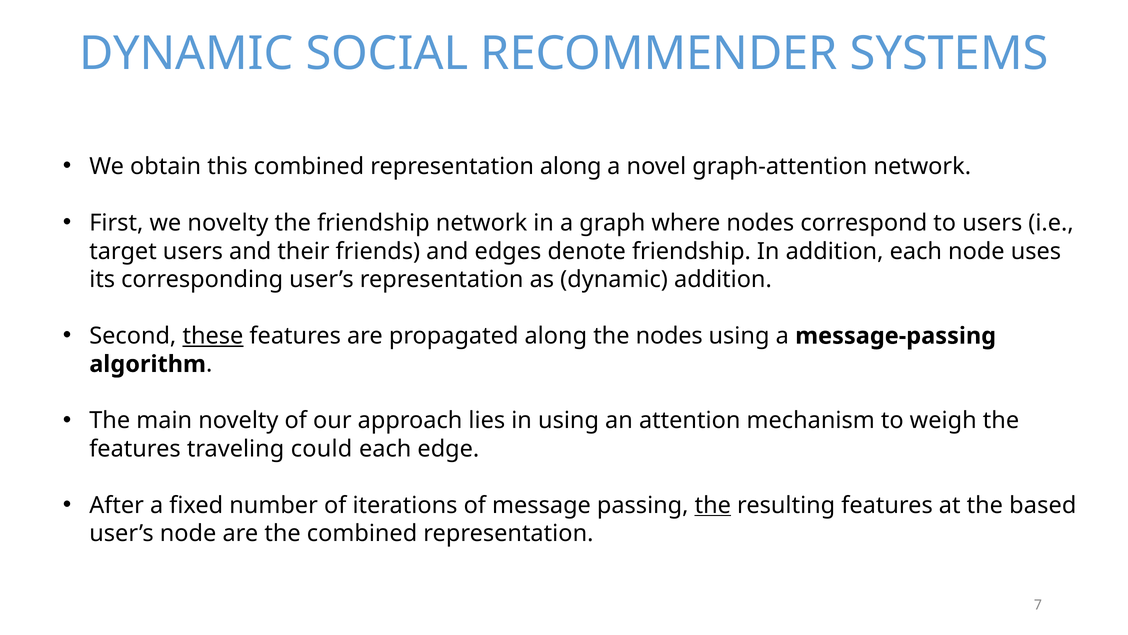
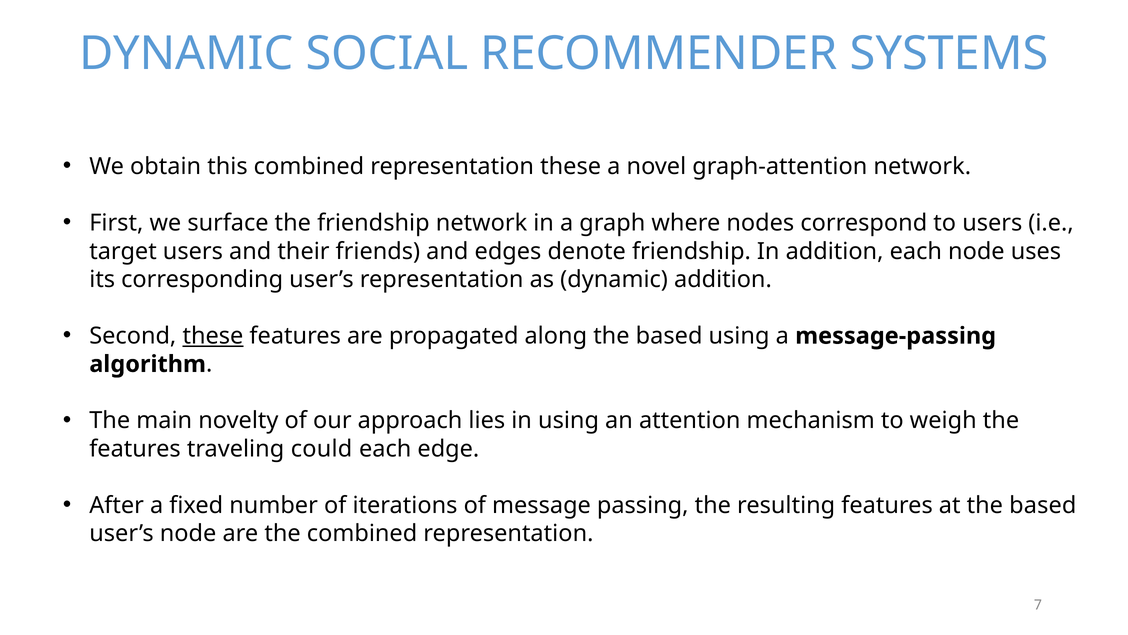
representation along: along -> these
we novelty: novelty -> surface
along the nodes: nodes -> based
the at (713, 505) underline: present -> none
